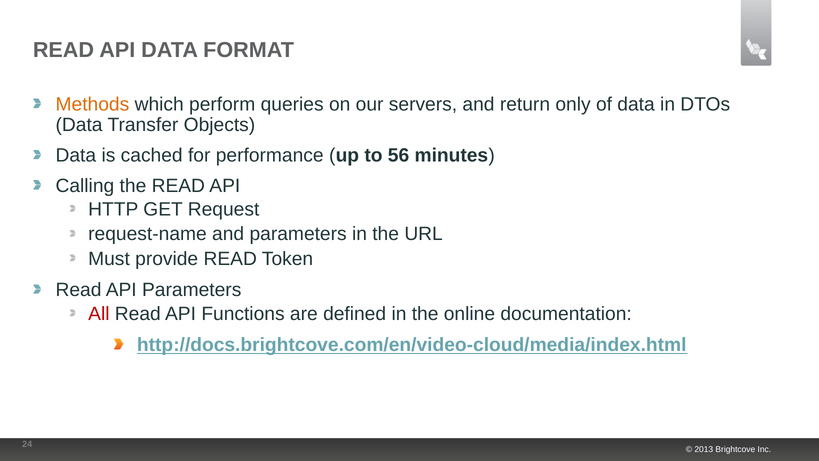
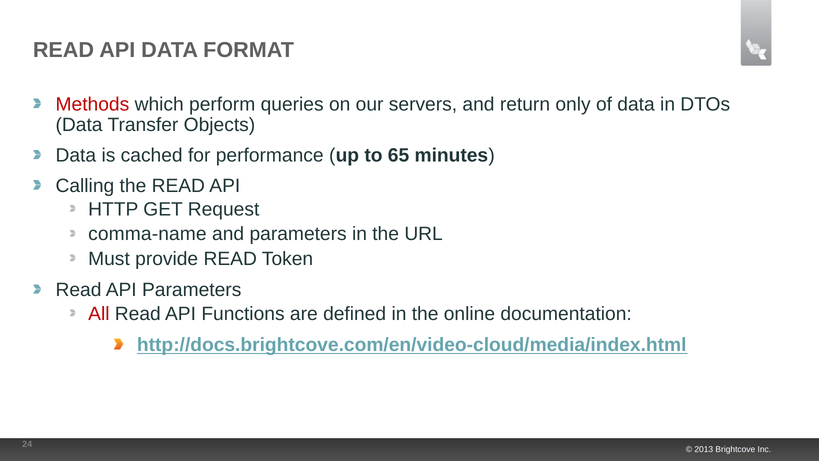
Methods colour: orange -> red
56: 56 -> 65
request-name: request-name -> comma-name
